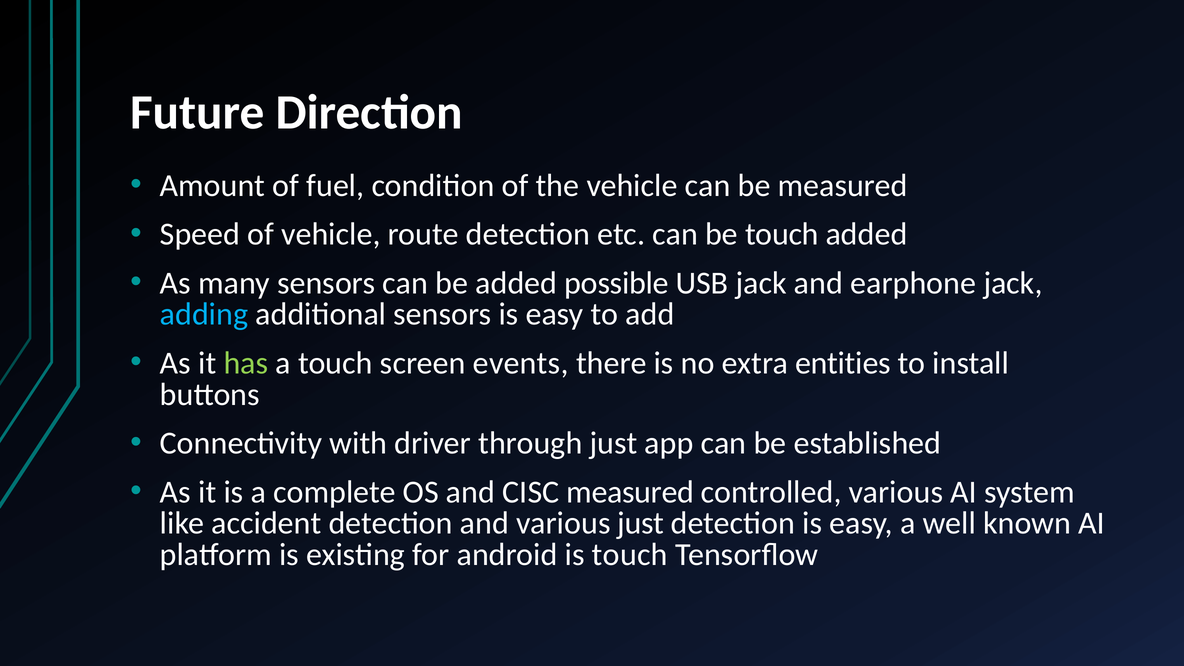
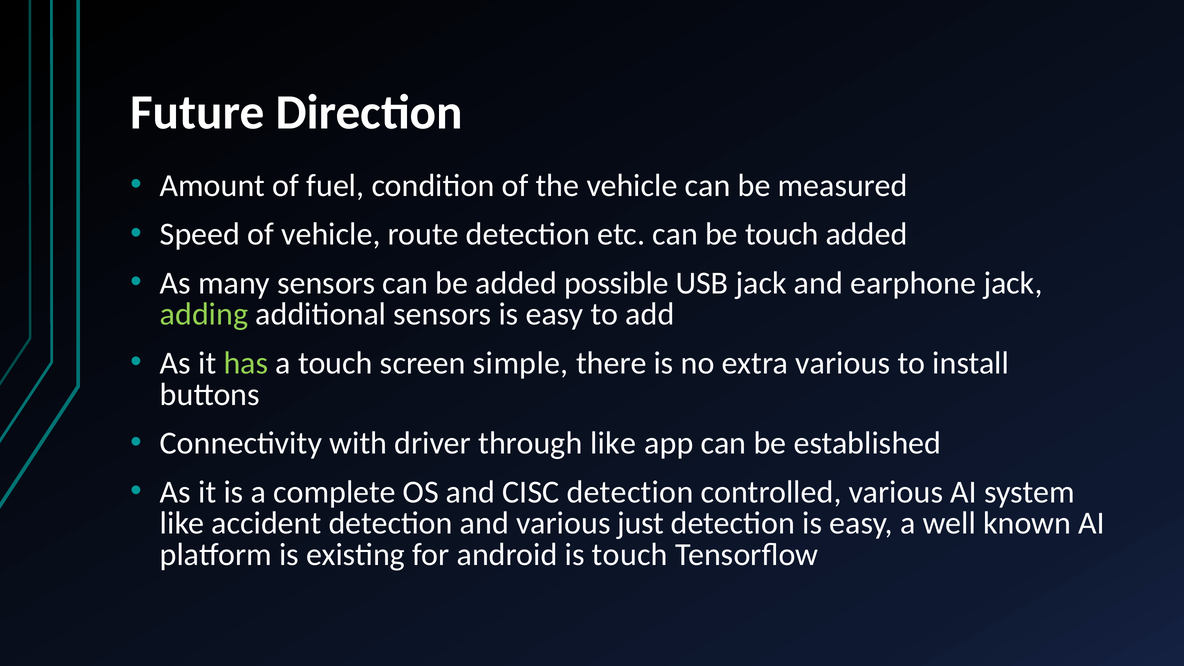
adding colour: light blue -> light green
events: events -> simple
extra entities: entities -> various
through just: just -> like
CISC measured: measured -> detection
